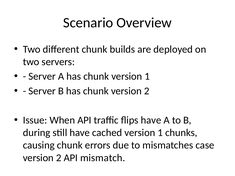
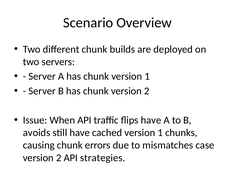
during: during -> avoids
mismatch: mismatch -> strategies
